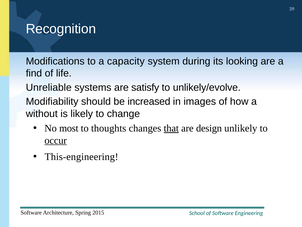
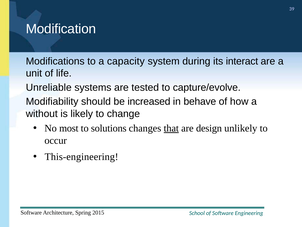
Recognition: Recognition -> Modification
looking: looking -> interact
find: find -> unit
satisfy: satisfy -> tested
unlikely/evolve: unlikely/evolve -> capture/evolve
images: images -> behave
thoughts: thoughts -> solutions
occur underline: present -> none
